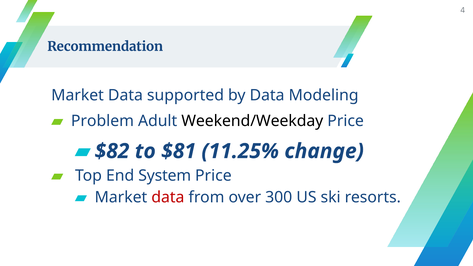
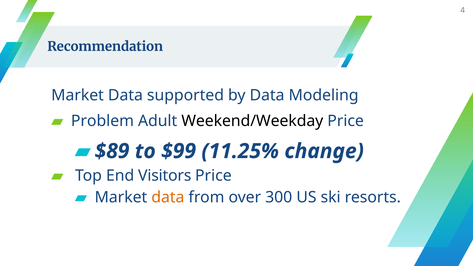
$82: $82 -> $89
$81: $81 -> $99
System: System -> Visitors
data at (168, 198) colour: red -> orange
